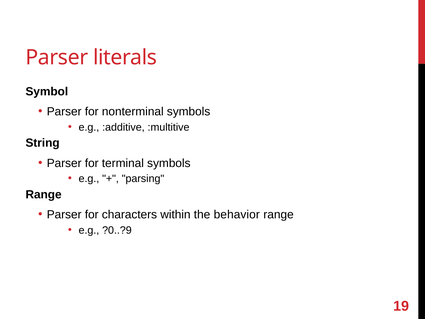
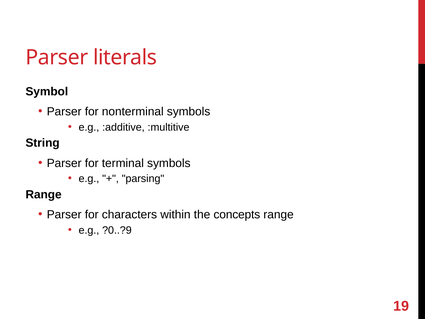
behavior: behavior -> concepts
